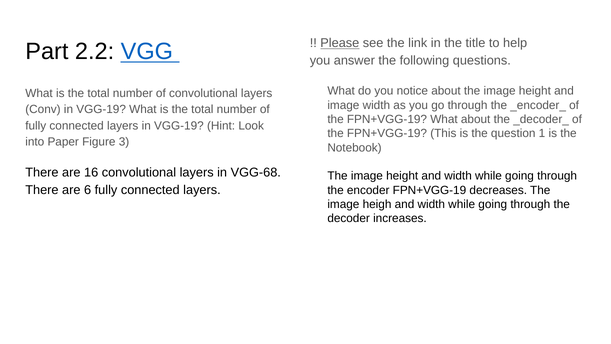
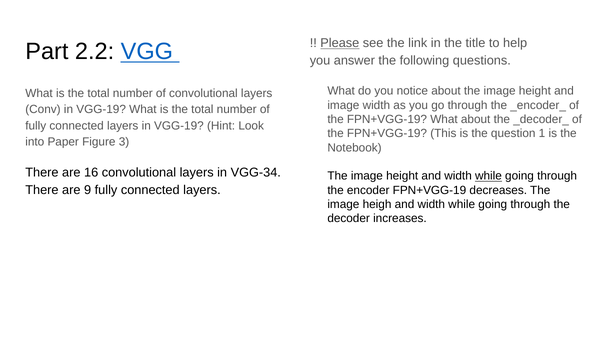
VGG-68: VGG-68 -> VGG-34
while at (488, 176) underline: none -> present
6: 6 -> 9
